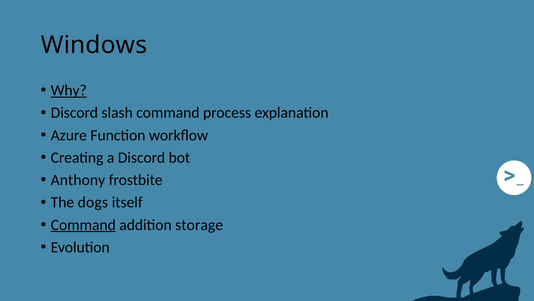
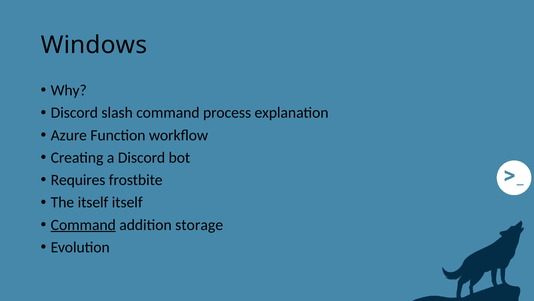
Why underline: present -> none
Anthony: Anthony -> Requires
The dogs: dogs -> itself
